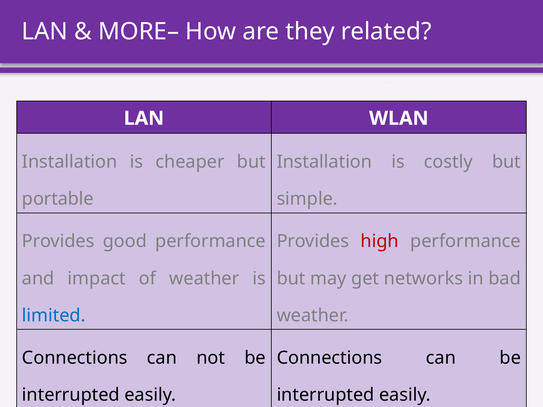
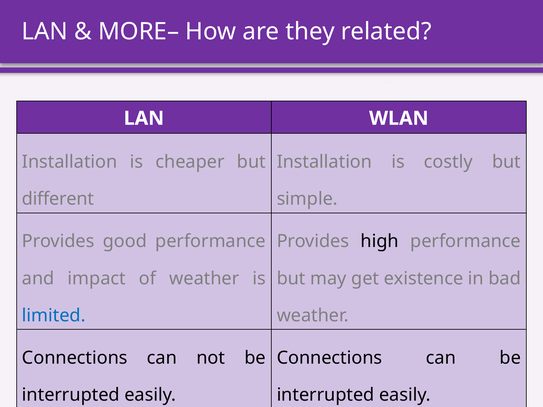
portable: portable -> different
high colour: red -> black
networks: networks -> existence
